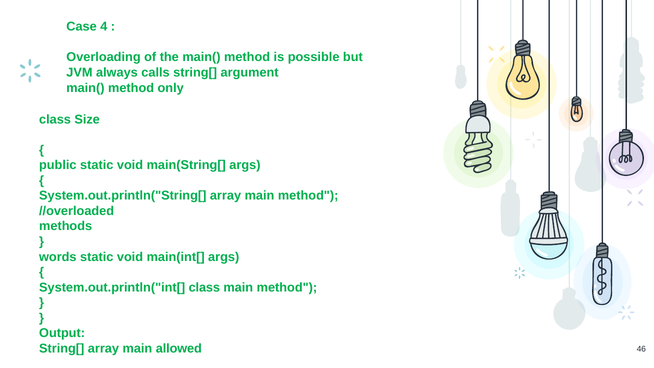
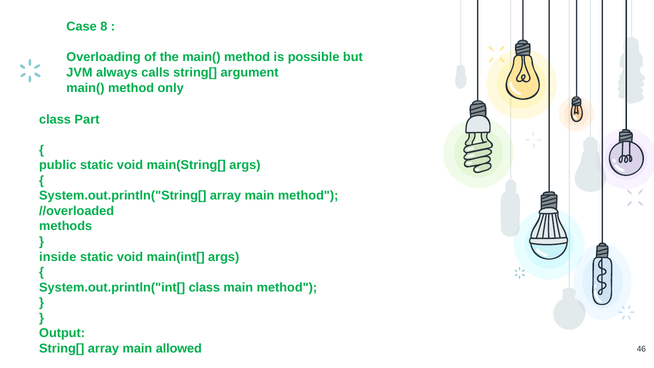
4: 4 -> 8
Size: Size -> Part
words: words -> inside
